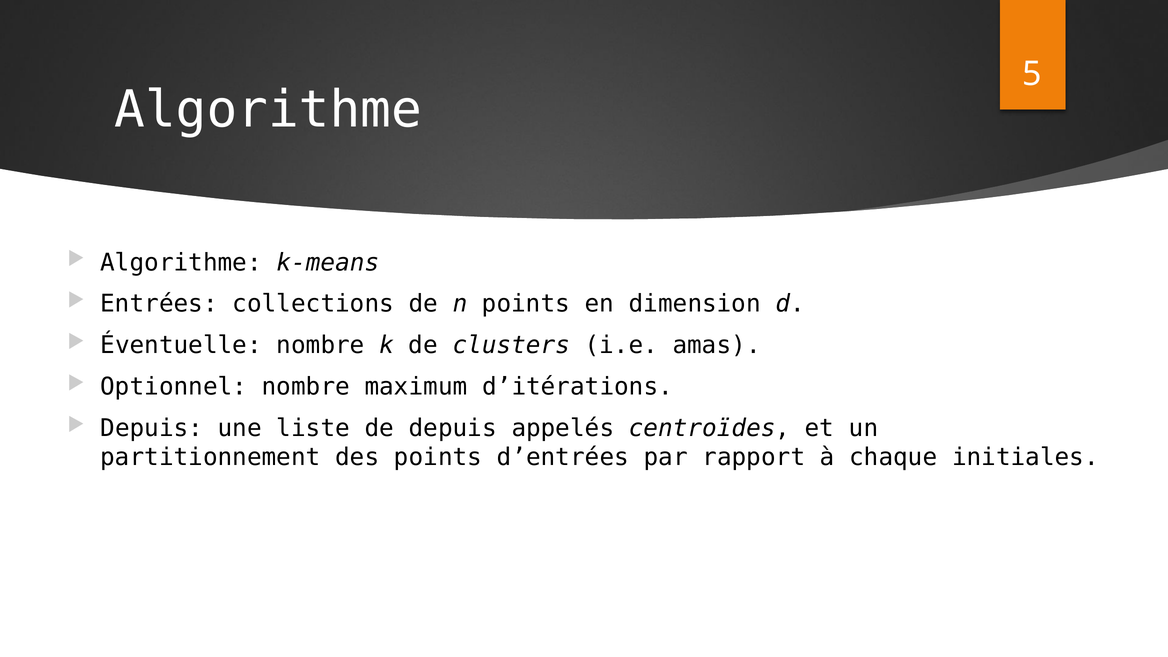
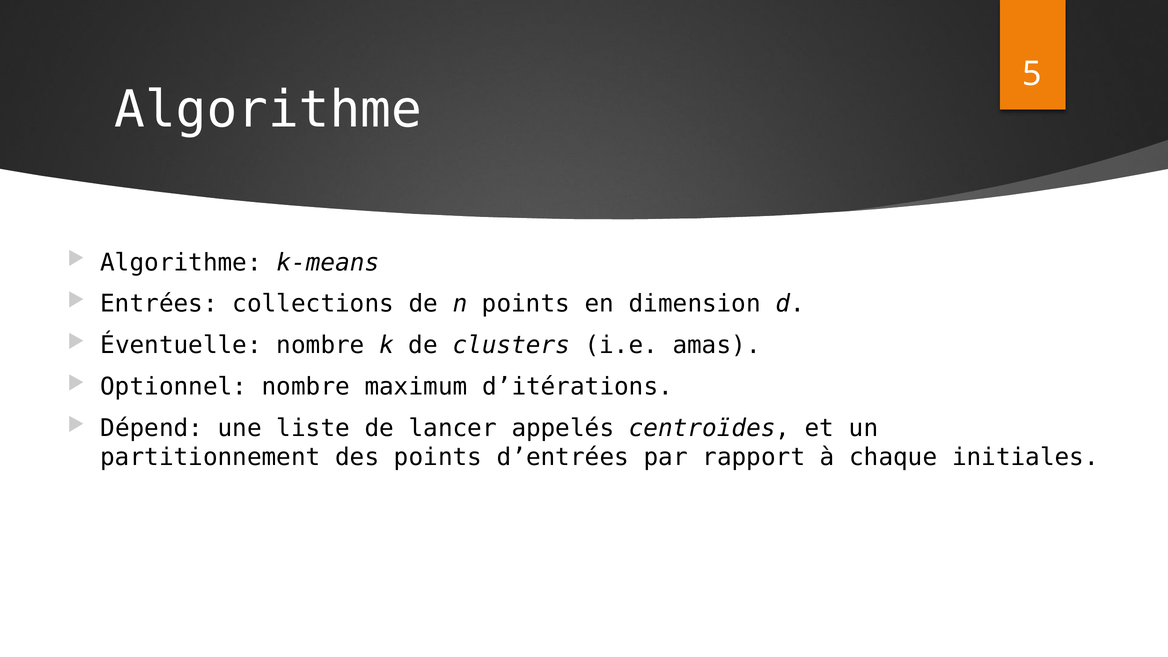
Depuis at (152, 428): Depuis -> Dépend
de depuis: depuis -> lancer
